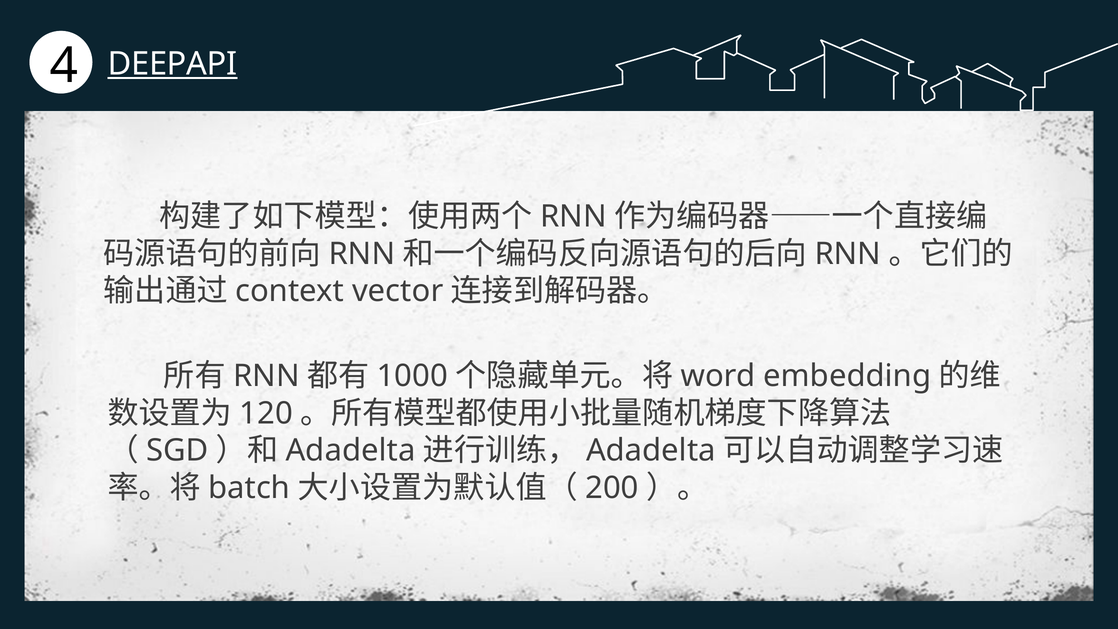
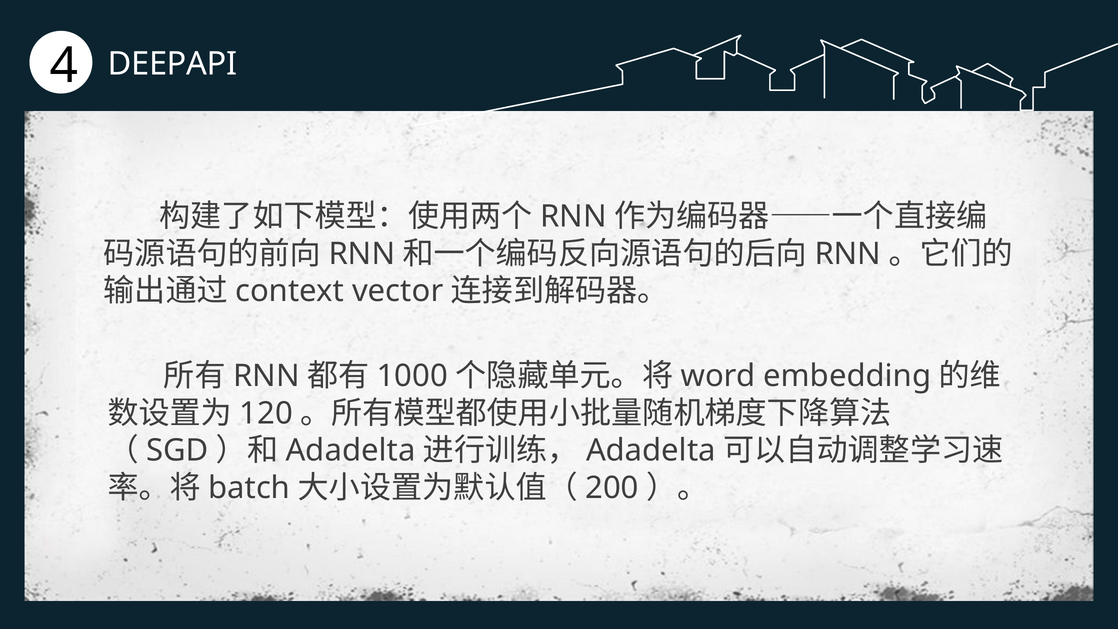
DEEPAPI underline: present -> none
